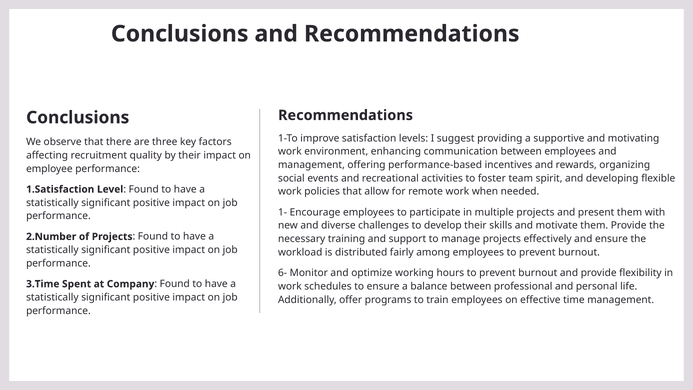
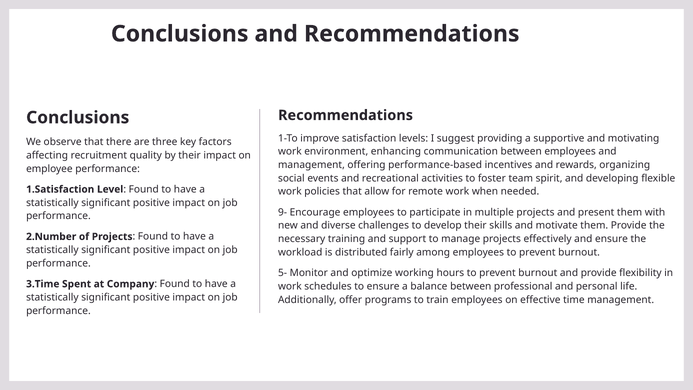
1-: 1- -> 9-
6-: 6- -> 5-
